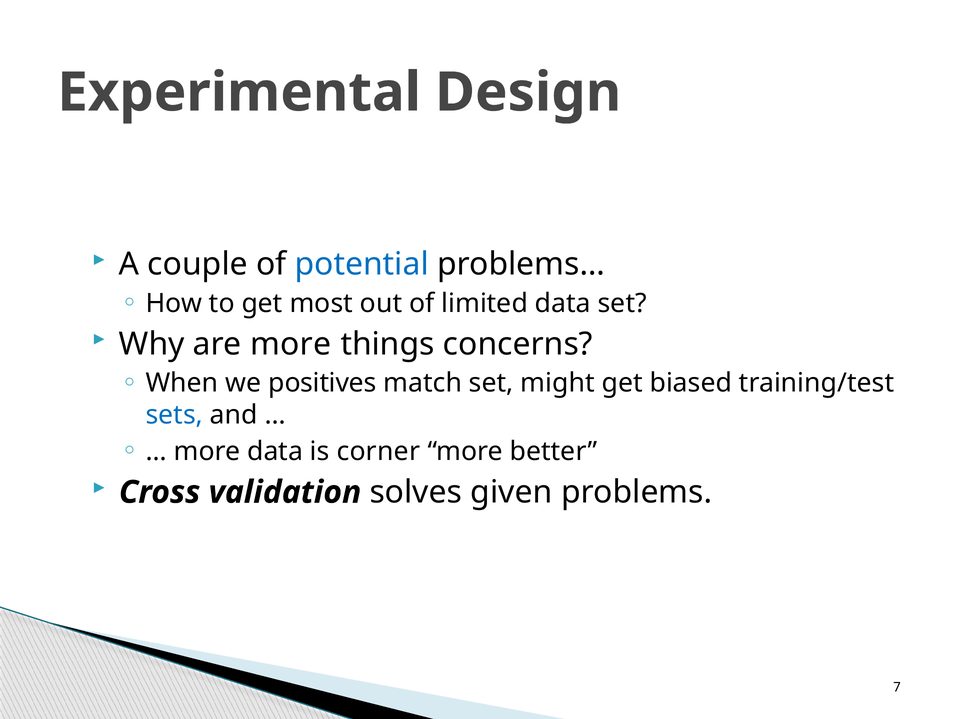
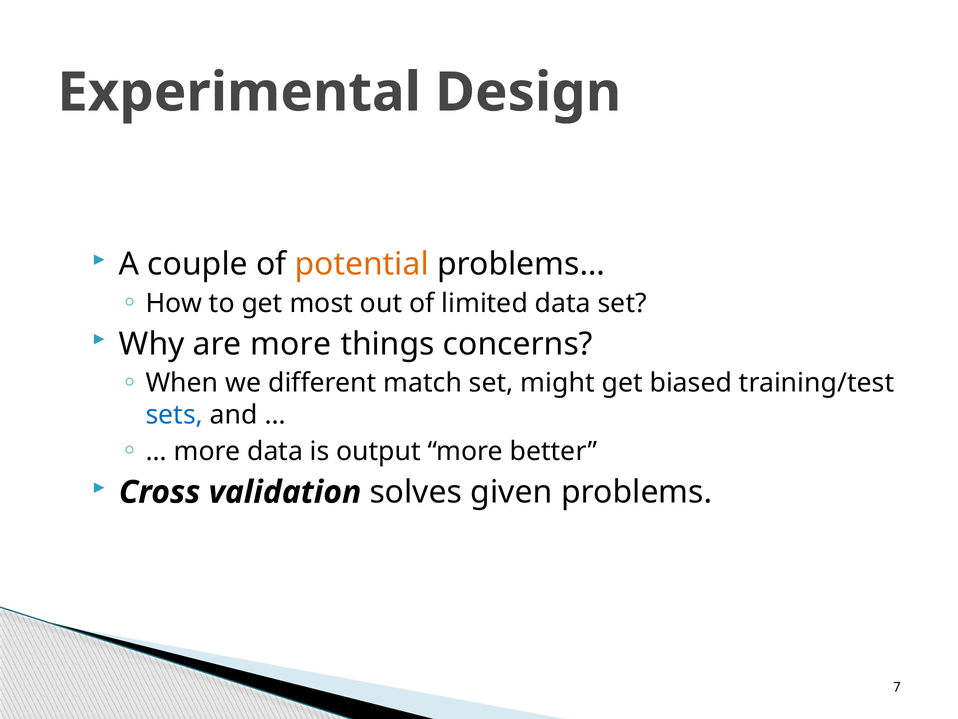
potential colour: blue -> orange
positives: positives -> different
corner: corner -> output
